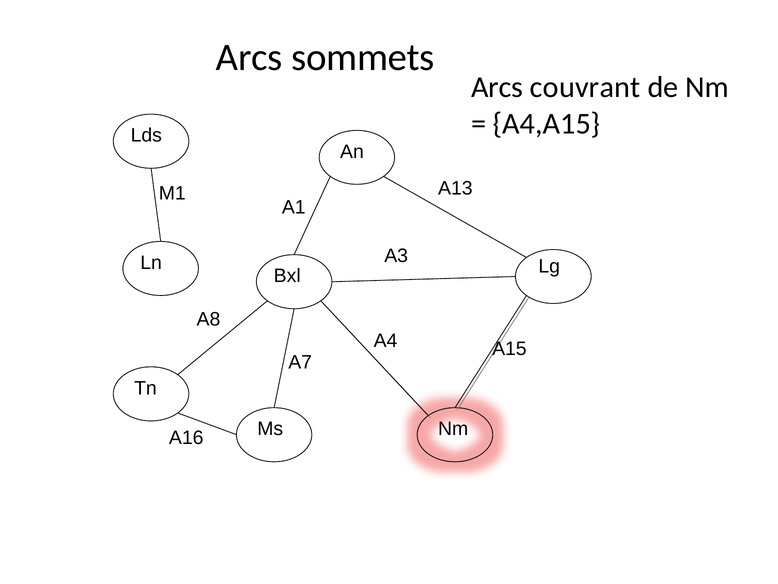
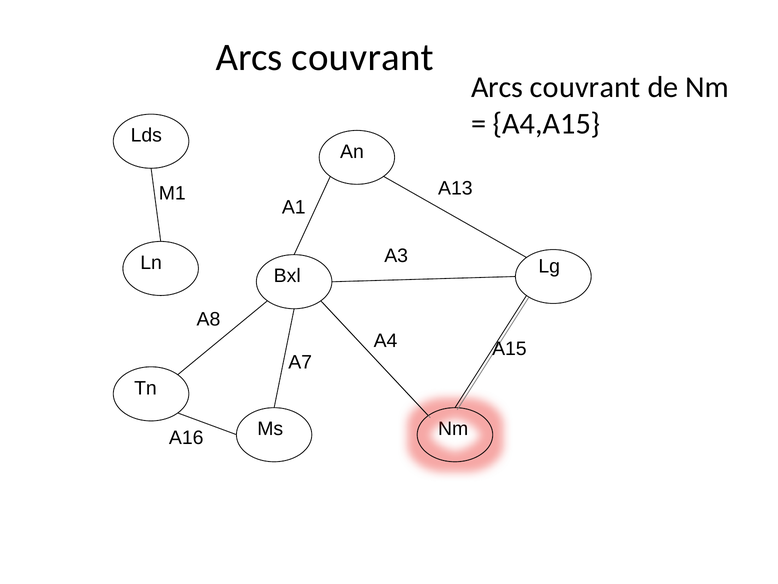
sommets at (363, 57): sommets -> couvrant
